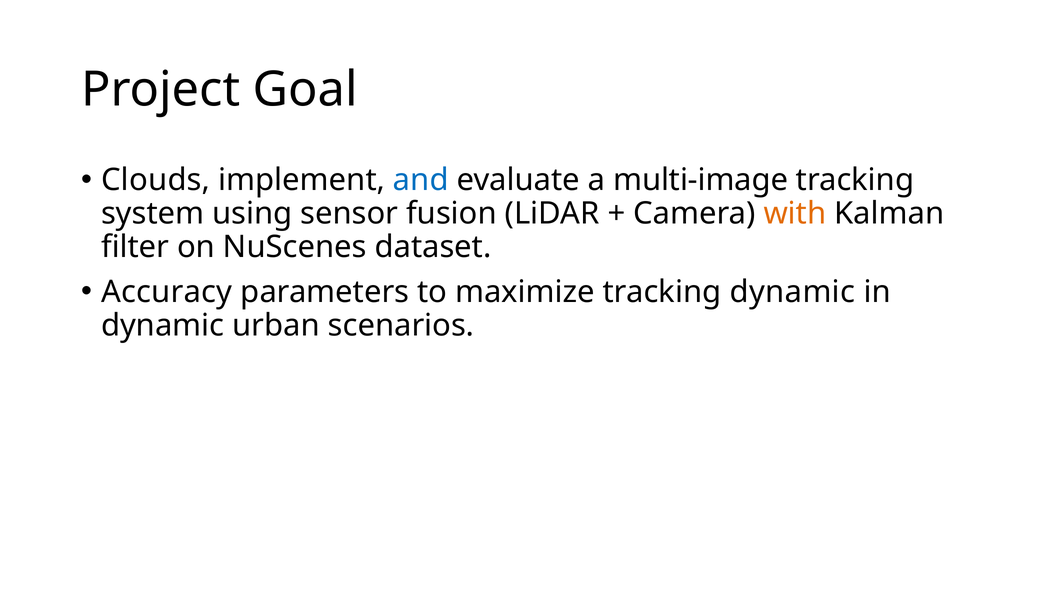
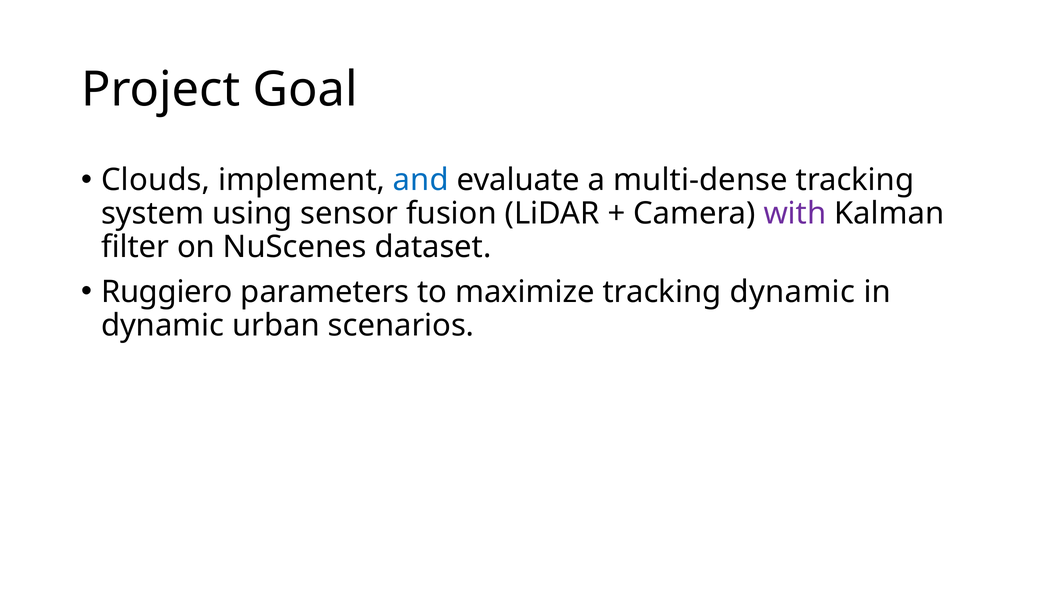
multi-image: multi-image -> multi-dense
with colour: orange -> purple
Accuracy: Accuracy -> Ruggiero
